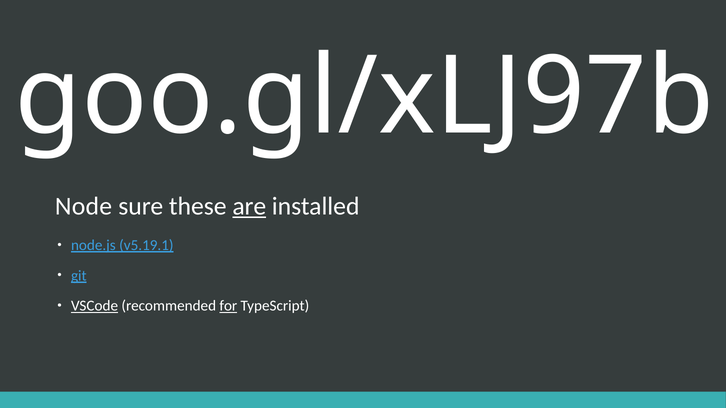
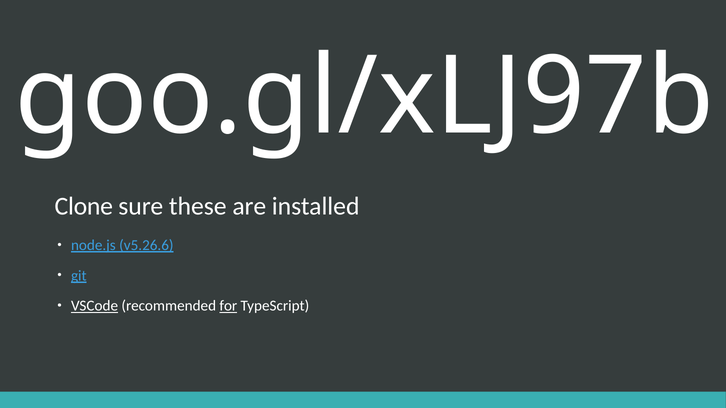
Node: Node -> Clone
are underline: present -> none
v5.19.1: v5.19.1 -> v5.26.6
